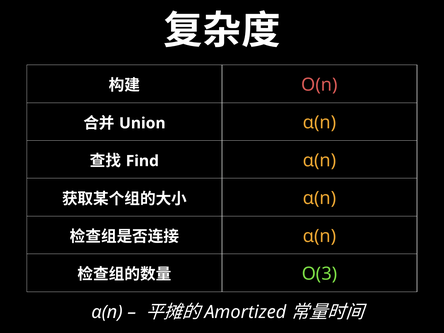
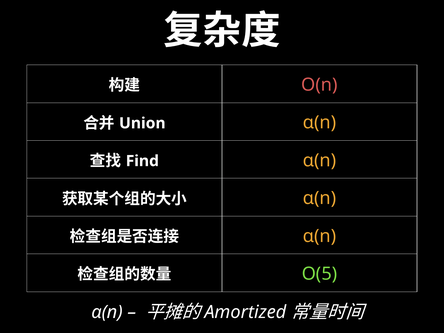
O(3: O(3 -> O(5
